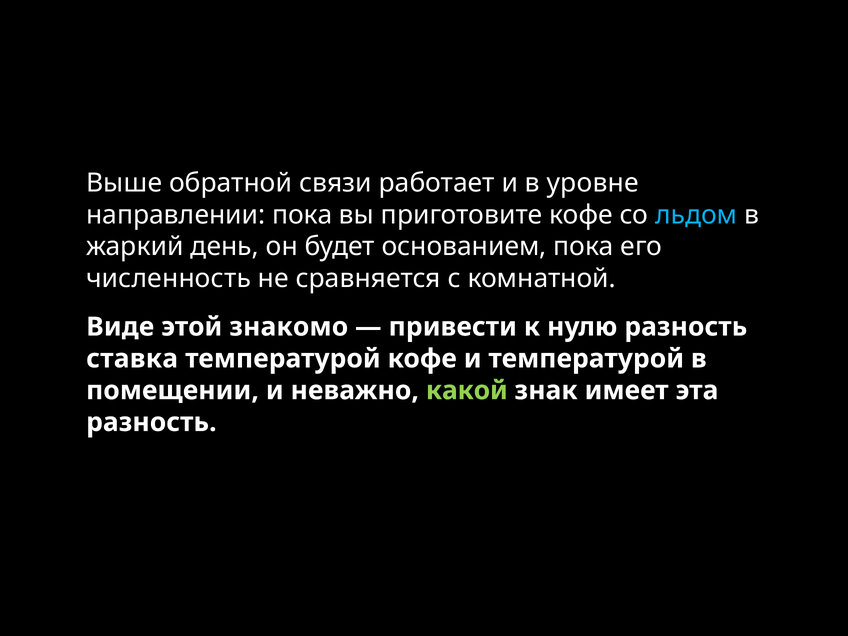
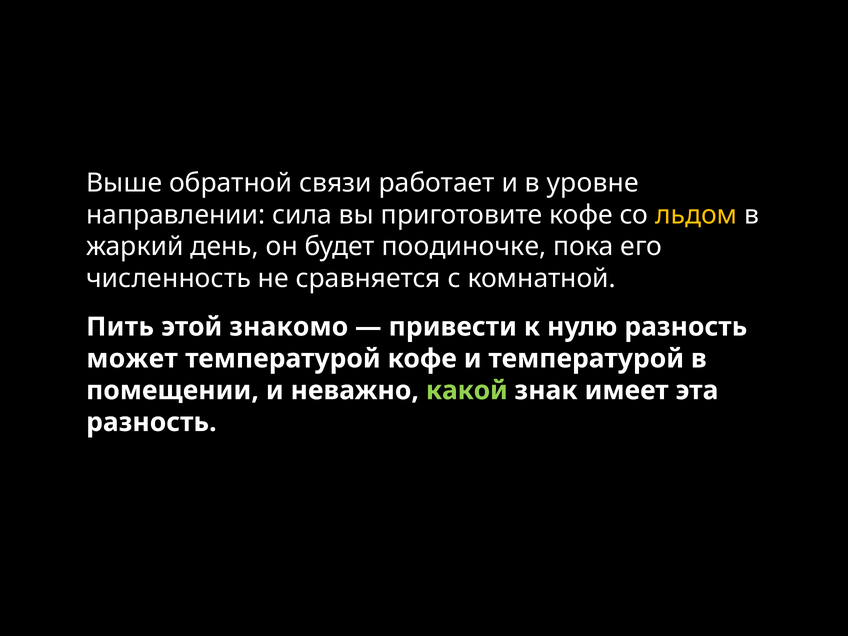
направлении пока: пока -> сила
льдом colour: light blue -> yellow
основанием: основанием -> поодиночке
Виде: Виде -> Пить
ставка: ставка -> может
